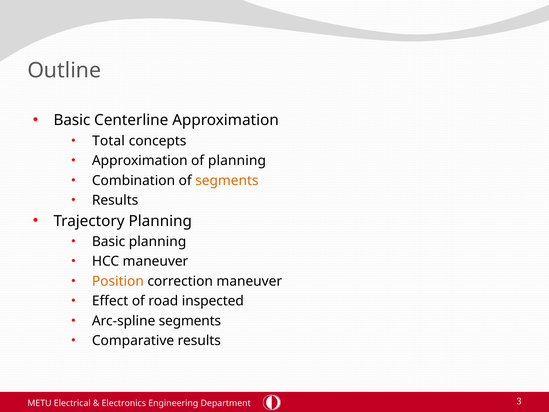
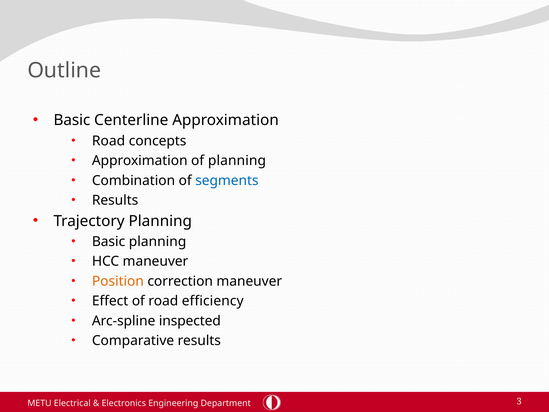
Total at (109, 141): Total -> Road
segments at (227, 180) colour: orange -> blue
inspected: inspected -> efficiency
Arc-spline segments: segments -> inspected
